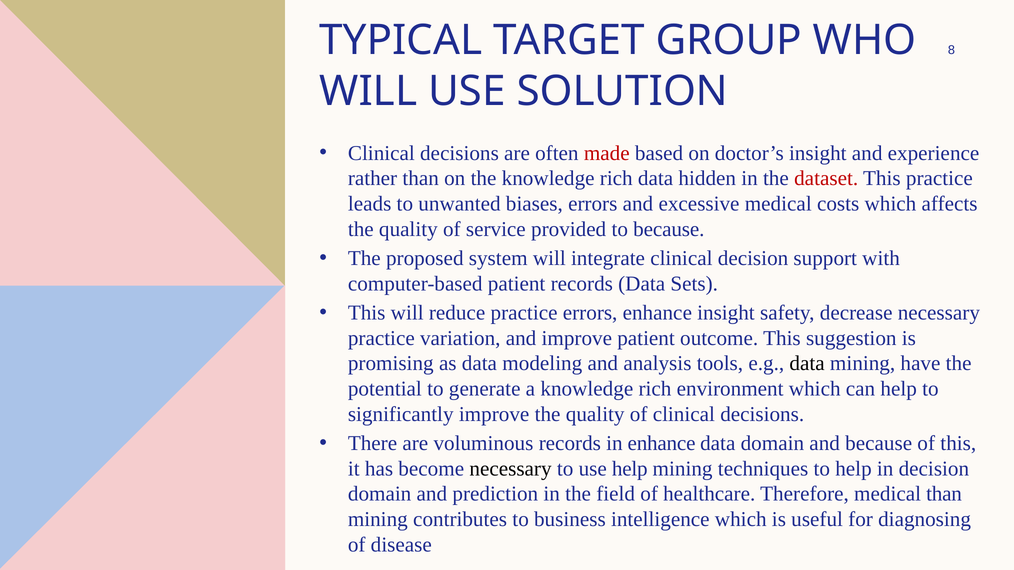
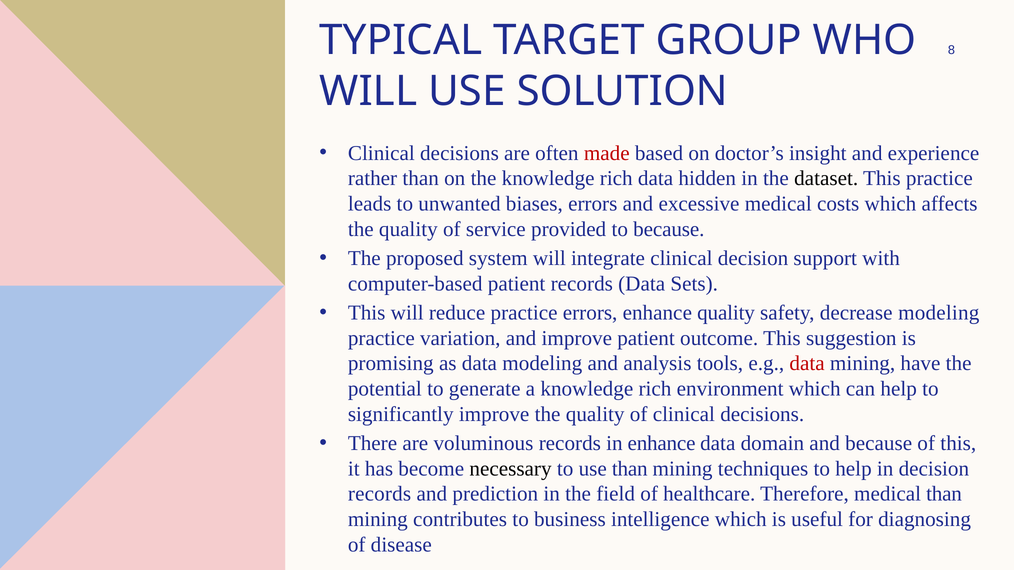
dataset colour: red -> black
enhance insight: insight -> quality
decrease necessary: necessary -> modeling
data at (807, 364) colour: black -> red
use help: help -> than
domain at (380, 494): domain -> records
